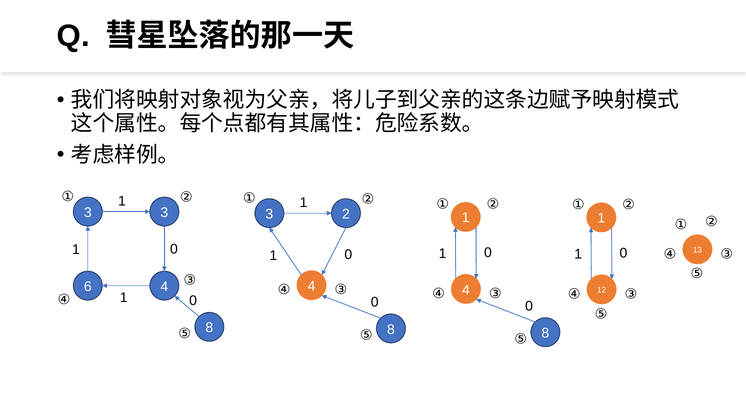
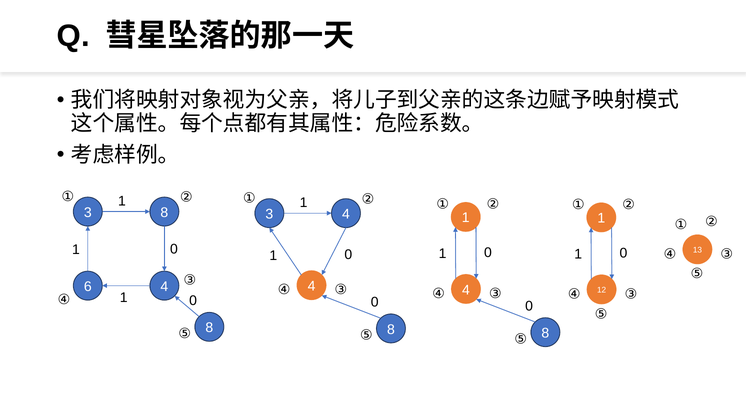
3 3: 3 -> 8
3 2: 2 -> 4
